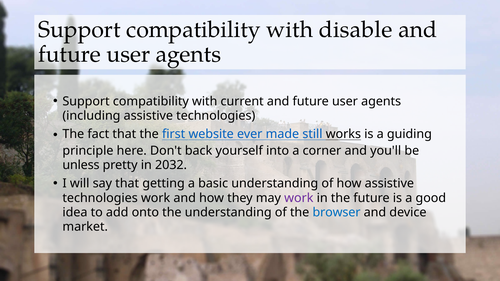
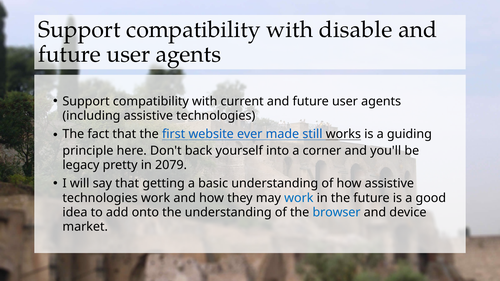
unless: unless -> legacy
2032: 2032 -> 2079
work at (299, 198) colour: purple -> blue
